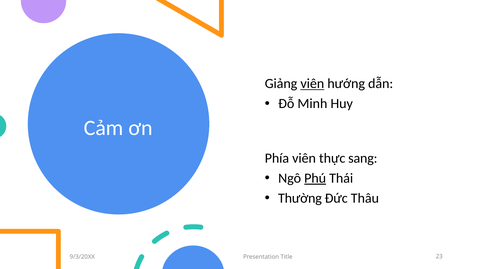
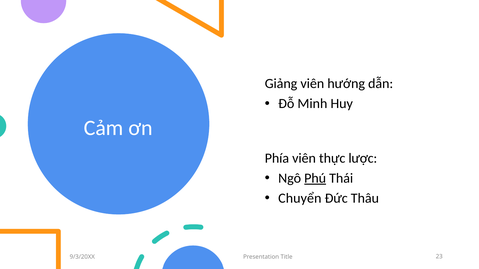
viên at (312, 84) underline: present -> none
sang: sang -> lược
Thường: Thường -> Chuyển
